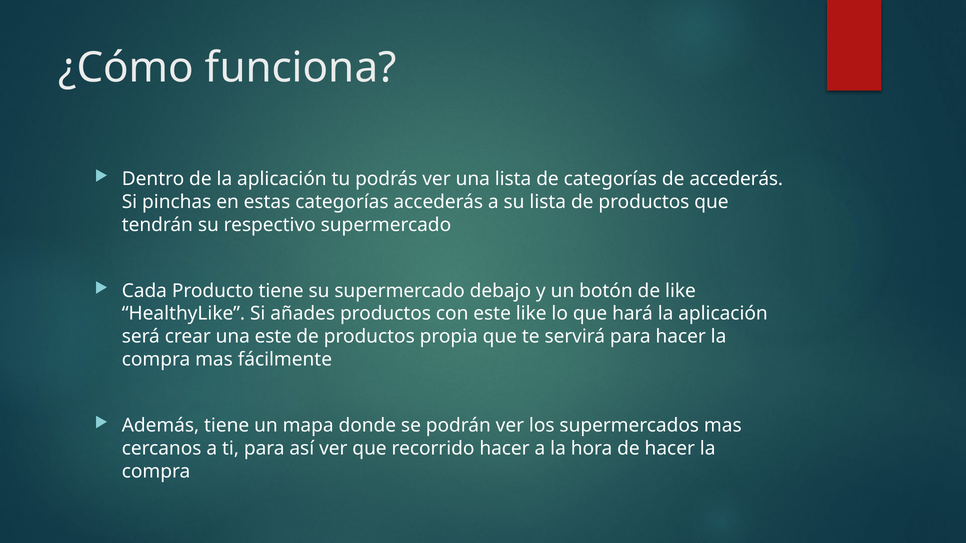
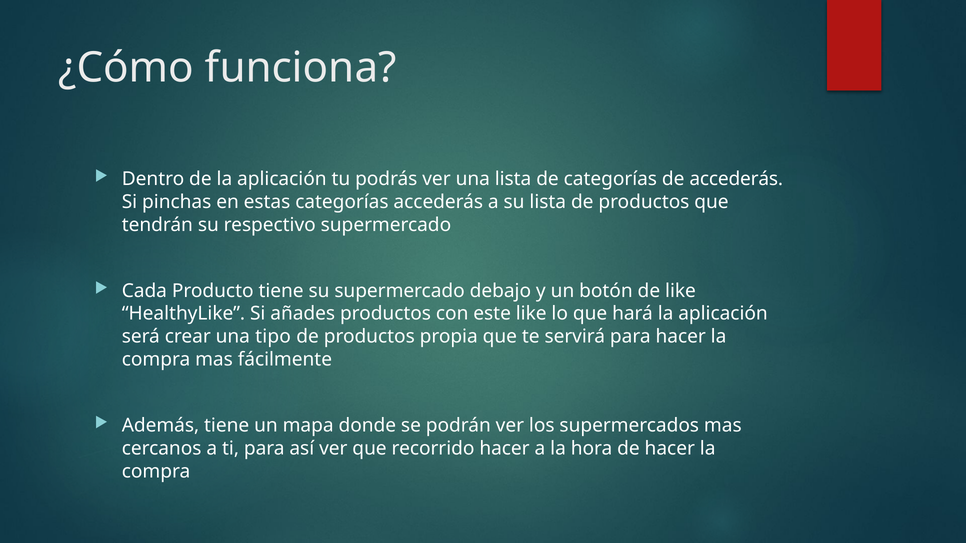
una este: este -> tipo
